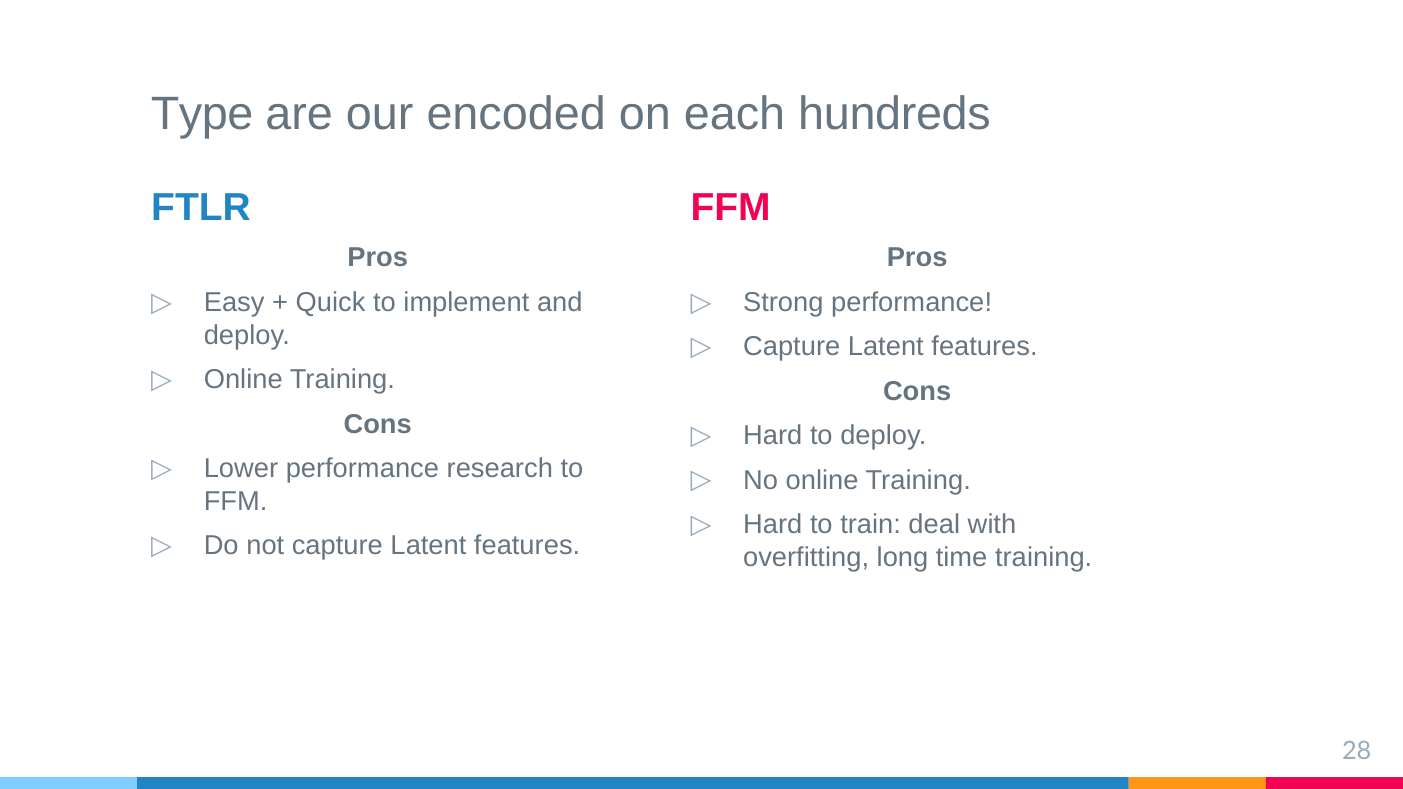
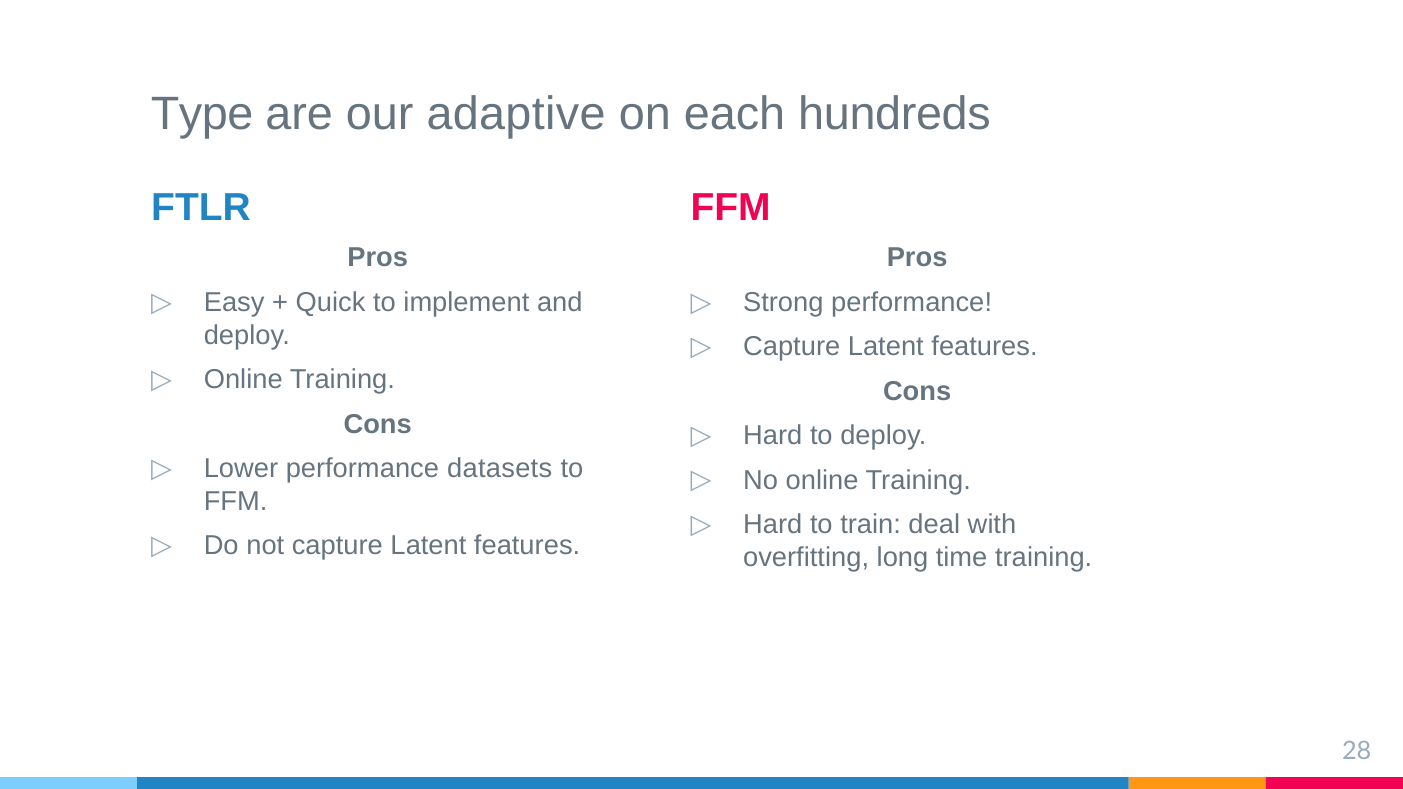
encoded: encoded -> adaptive
research: research -> datasets
